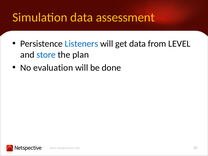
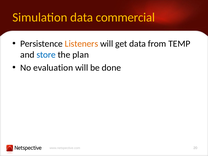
assessment: assessment -> commercial
Listeners colour: blue -> orange
LEVEL: LEVEL -> TEMP
